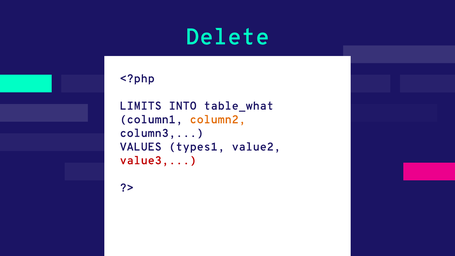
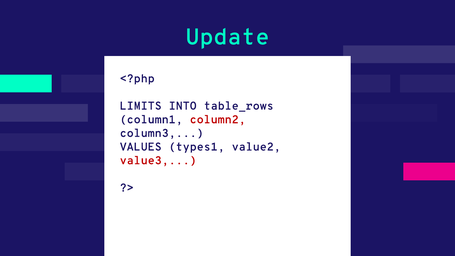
Delete: Delete -> Update
table_what: table_what -> table_rows
column2 colour: orange -> red
